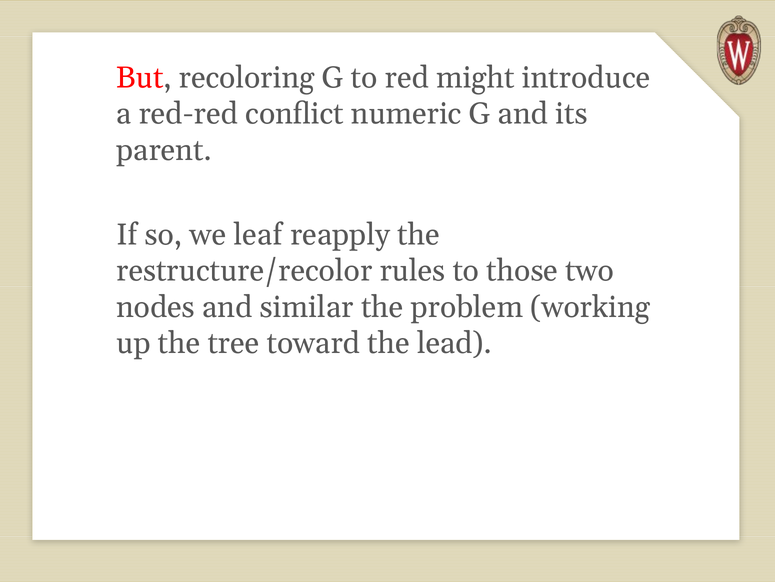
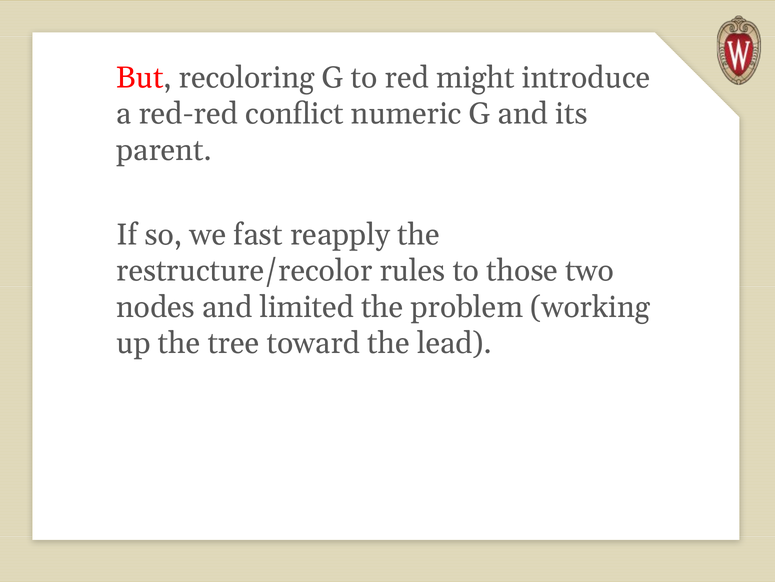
leaf: leaf -> fast
similar: similar -> limited
